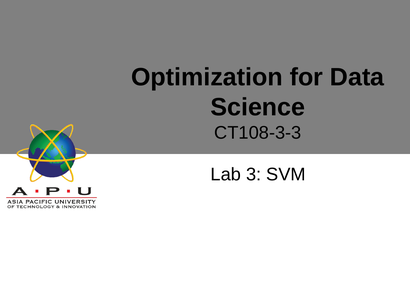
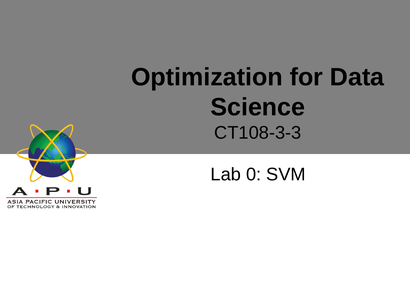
3: 3 -> 0
